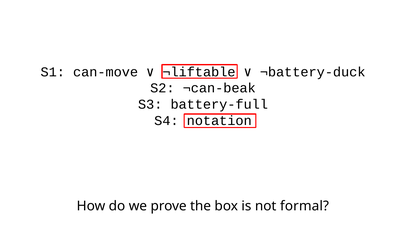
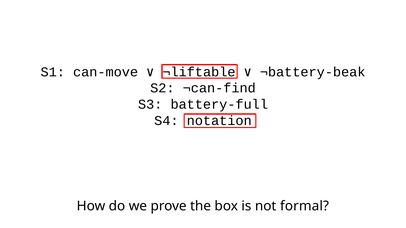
¬battery-duck: ¬battery-duck -> ¬battery-beak
¬can-beak: ¬can-beak -> ¬can-find
